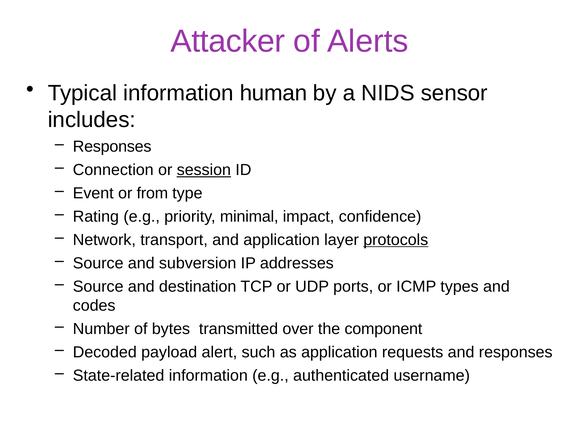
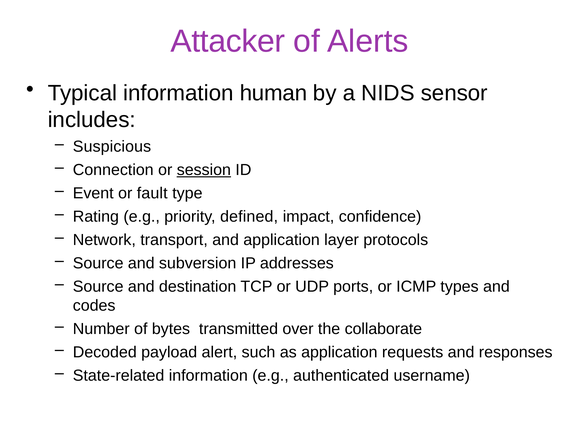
Responses at (112, 147): Responses -> Suspicious
from: from -> fault
minimal: minimal -> defined
protocols underline: present -> none
component: component -> collaborate
